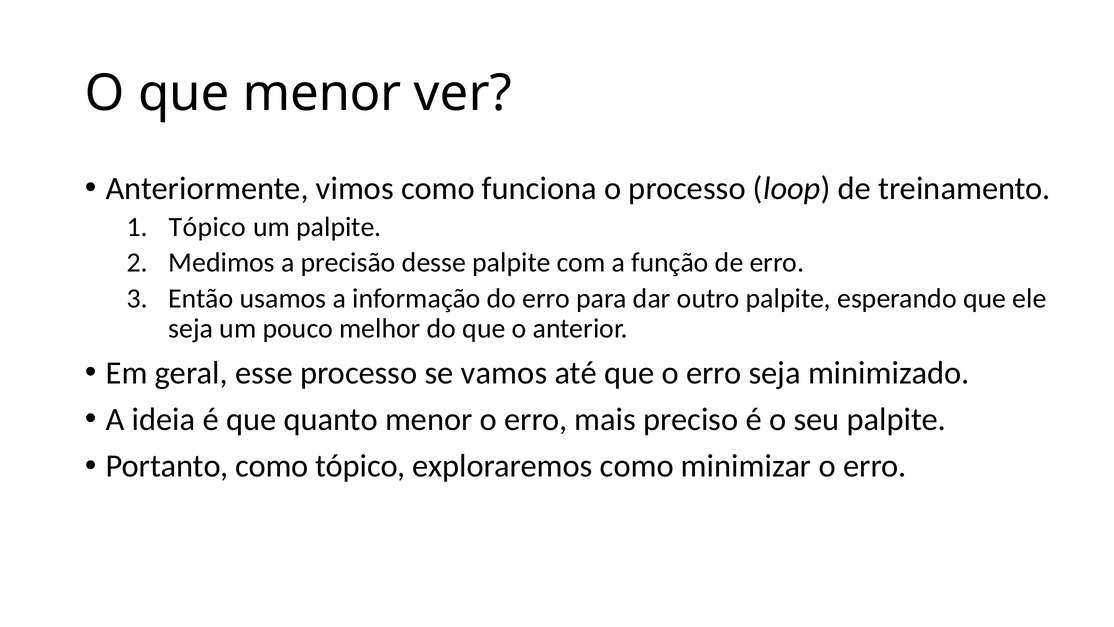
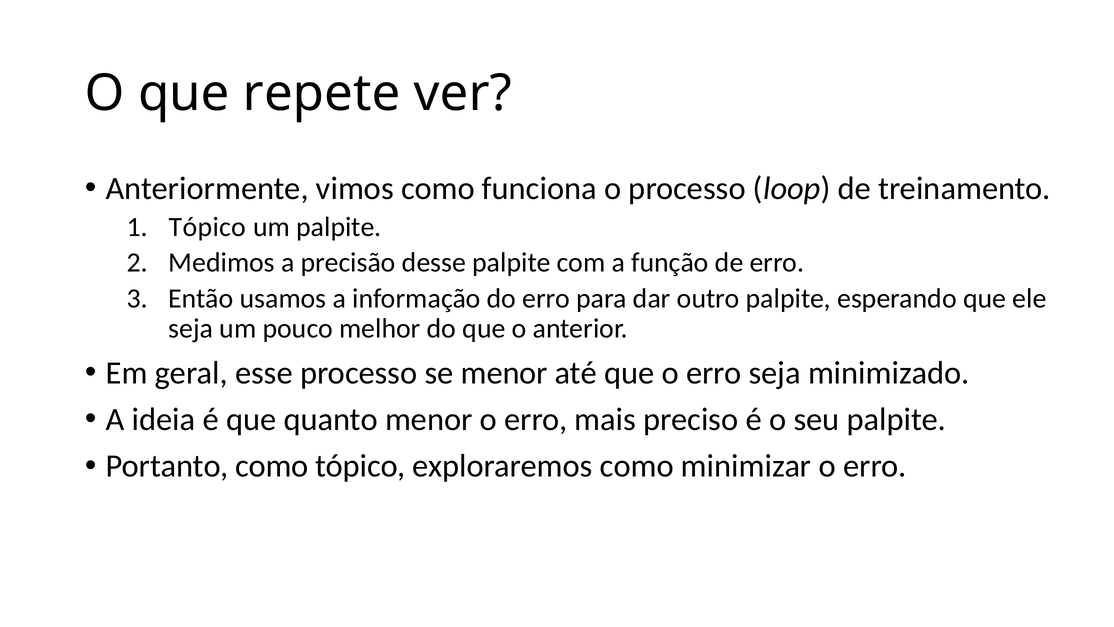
que menor: menor -> repete
se vamos: vamos -> menor
